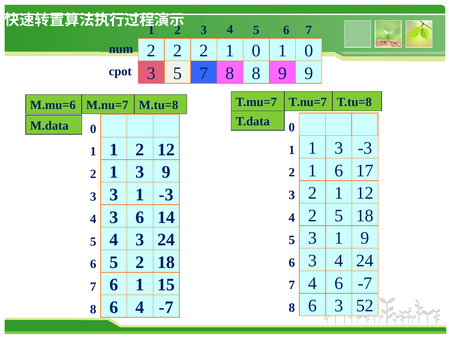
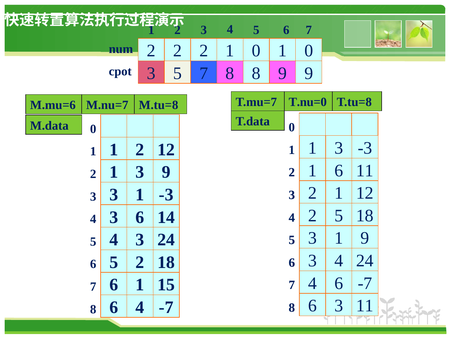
T.nu=7: T.nu=7 -> T.nu=0
6 17: 17 -> 11
3 52: 52 -> 11
